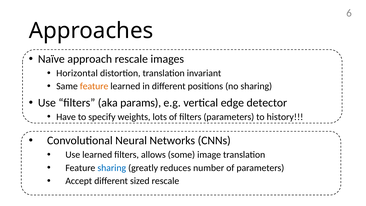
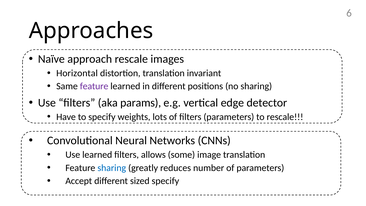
feature at (94, 86) colour: orange -> purple
to history: history -> rescale
sized rescale: rescale -> specify
